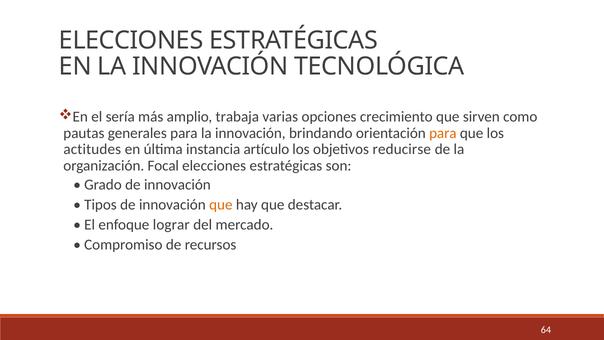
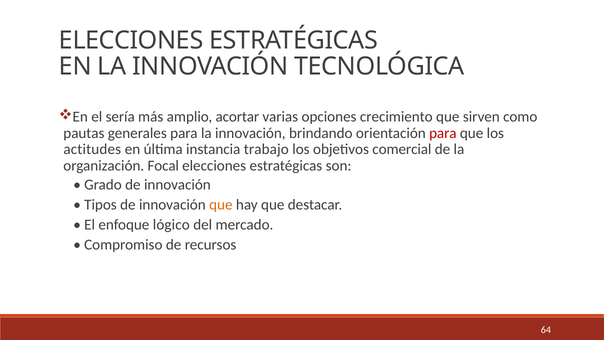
trabaja: trabaja -> acortar
para at (443, 133) colour: orange -> red
artículo: artículo -> trabajo
reducirse: reducirse -> comercial
lograr: lograr -> lógico
